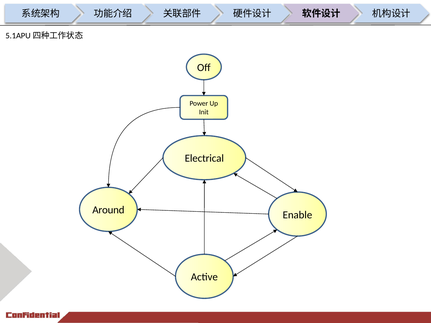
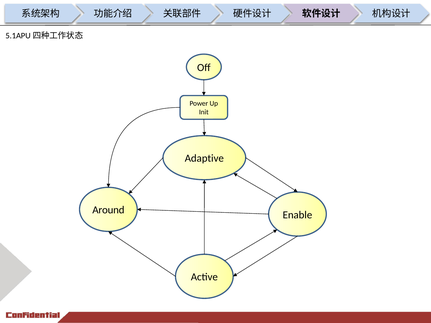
Electrical: Electrical -> Adaptive
